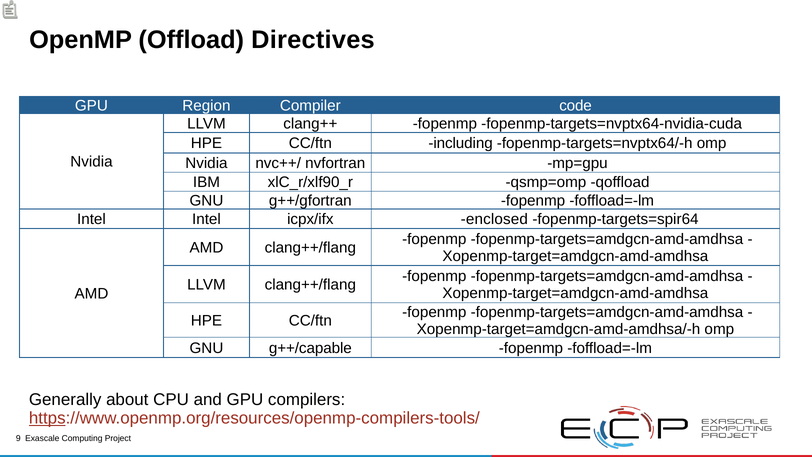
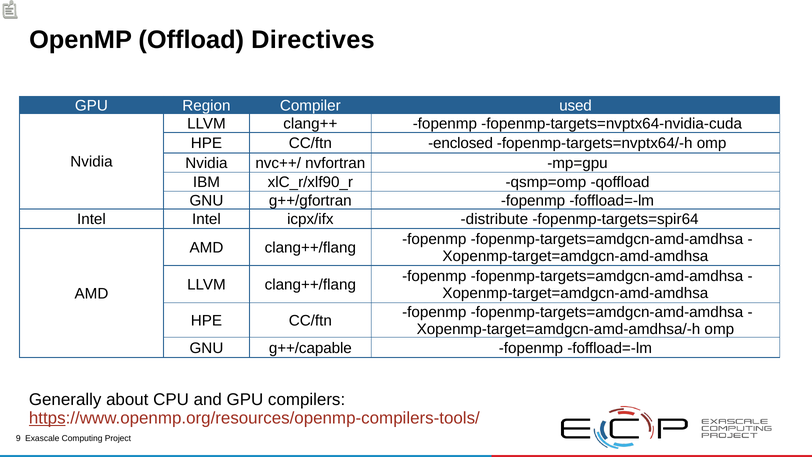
code: code -> used
including: including -> enclosed
enclosed: enclosed -> distribute
